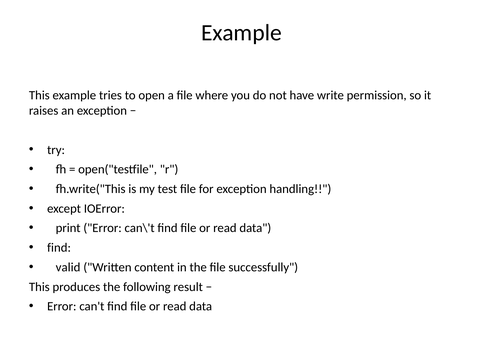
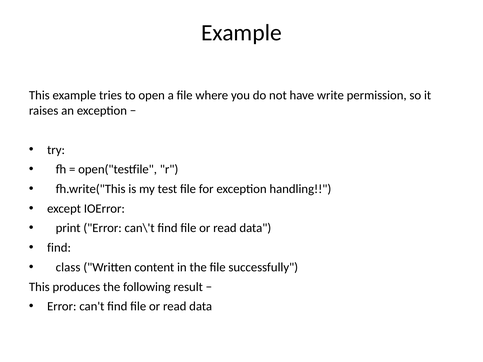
valid: valid -> class
